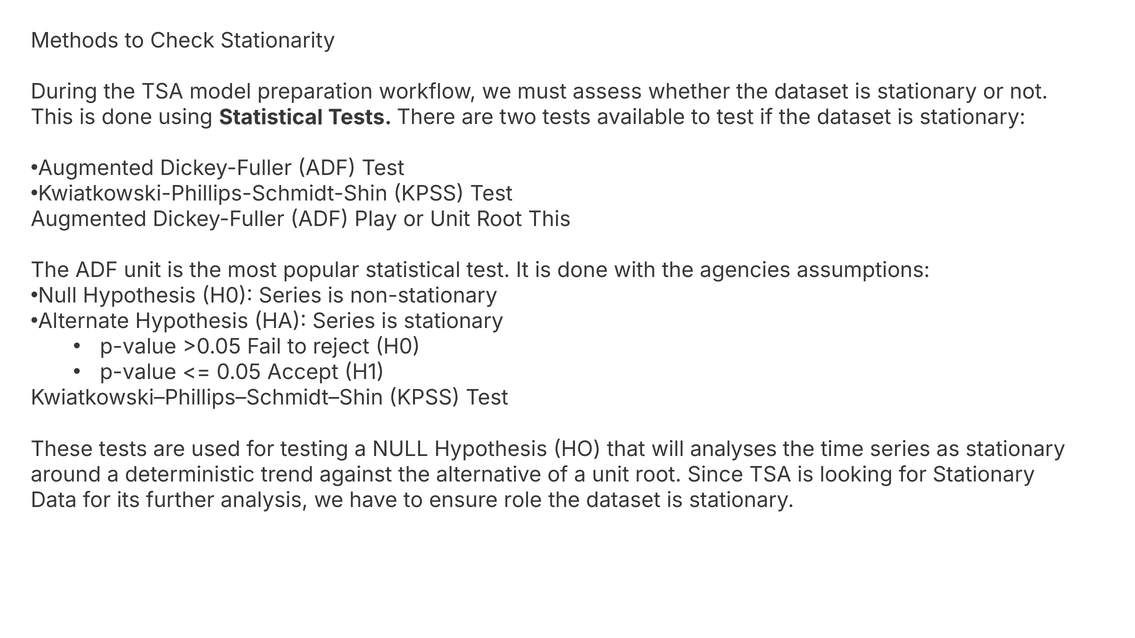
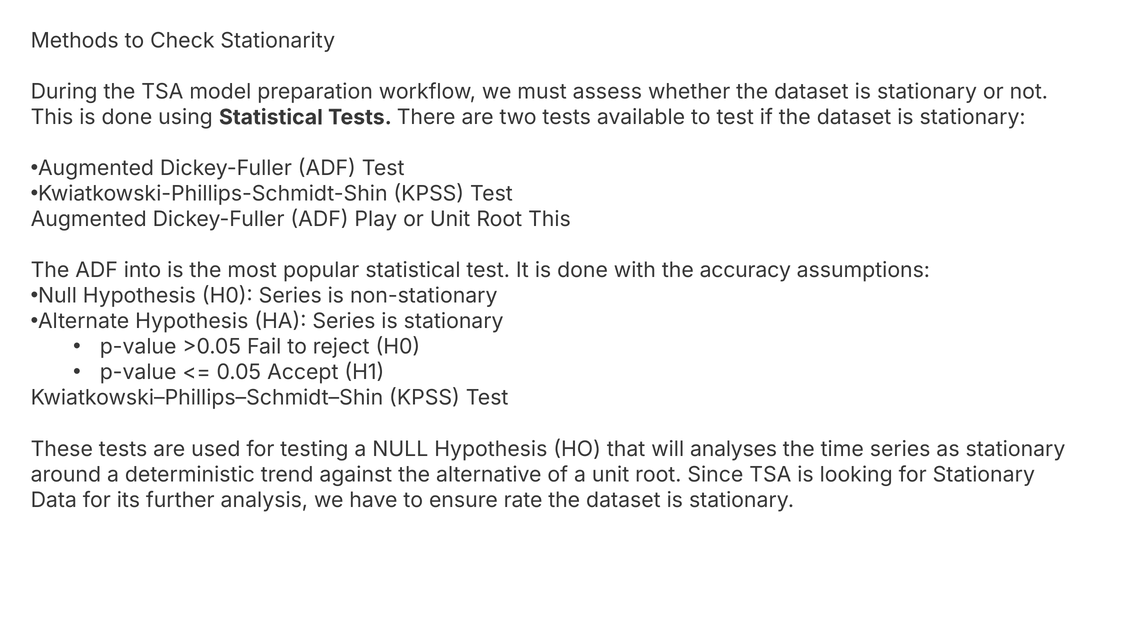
ADF unit: unit -> into
agencies: agencies -> accuracy
role: role -> rate
